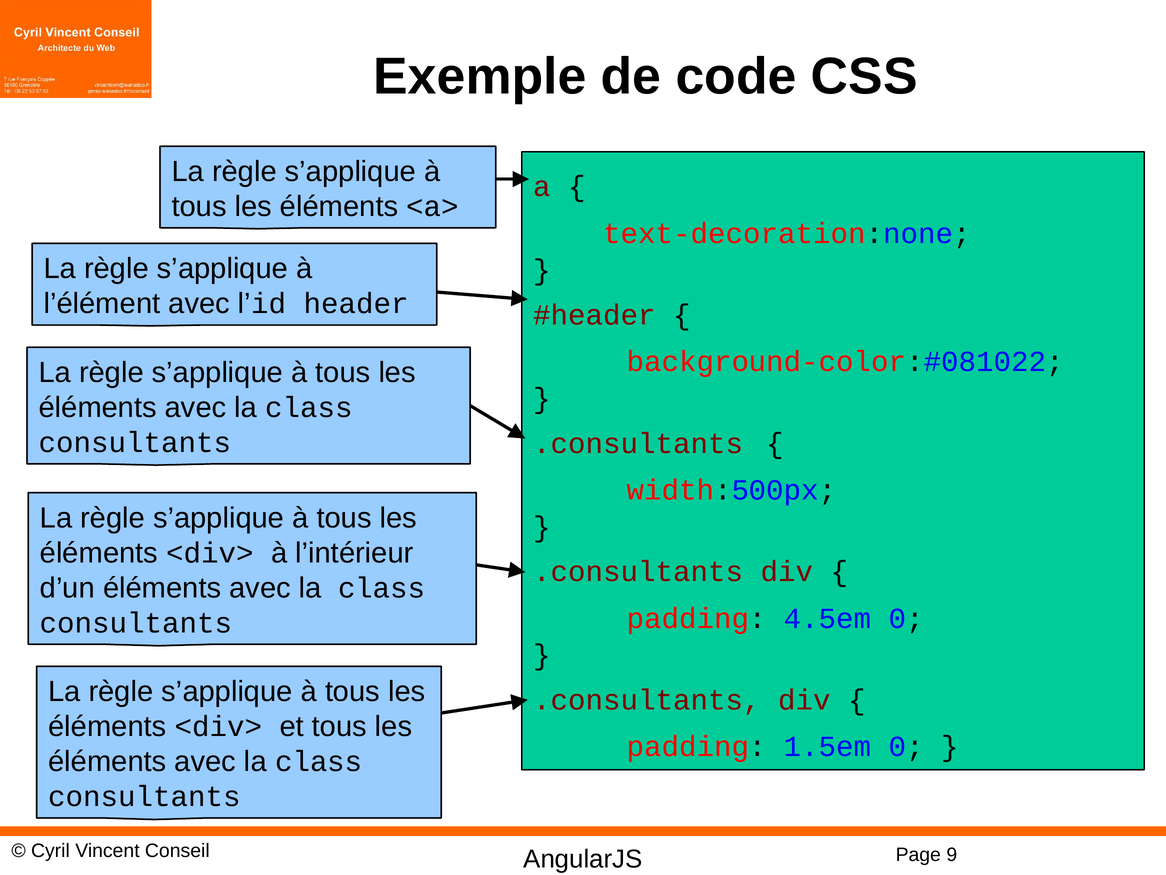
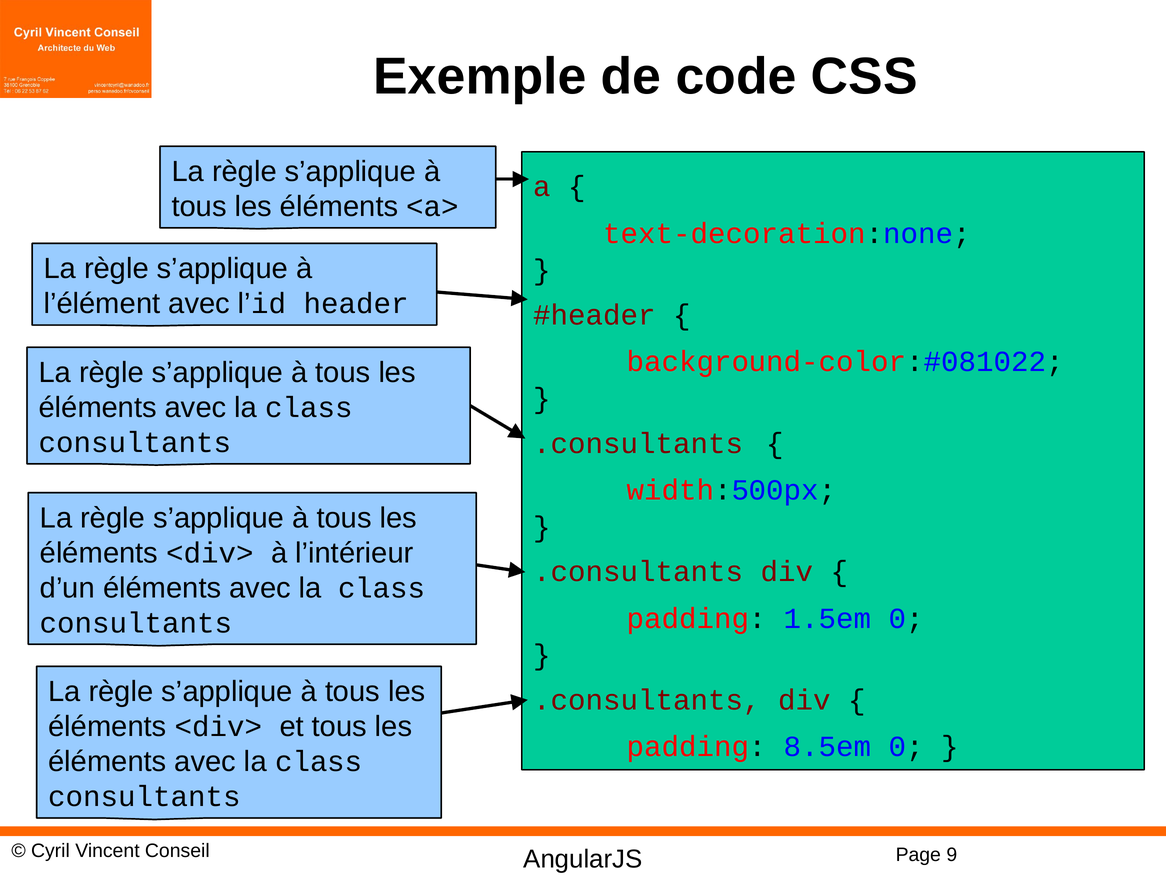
4.5em: 4.5em -> 1.5em
1.5em: 1.5em -> 8.5em
